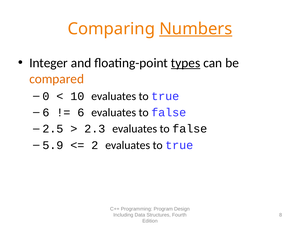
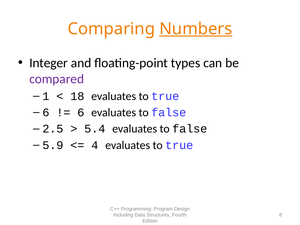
types underline: present -> none
compared colour: orange -> purple
0: 0 -> 1
10: 10 -> 18
2.3: 2.3 -> 5.4
2: 2 -> 4
